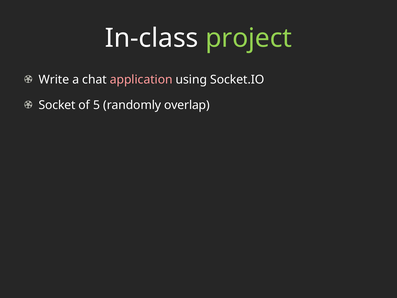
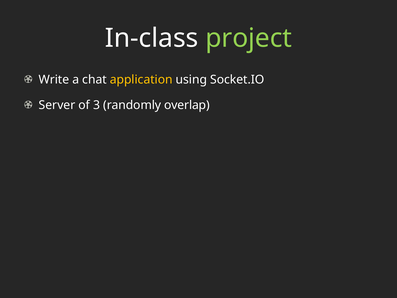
application colour: pink -> yellow
Socket: Socket -> Server
5: 5 -> 3
